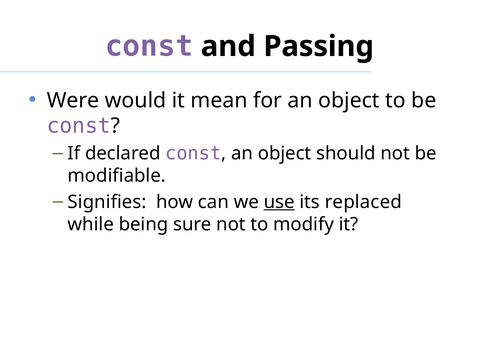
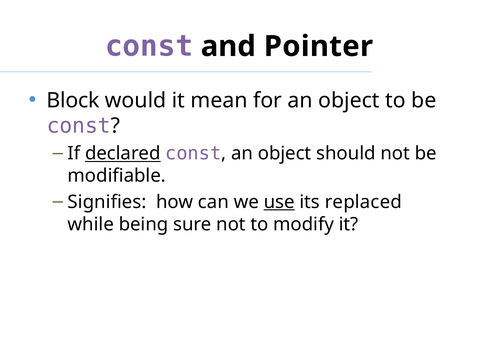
Passing: Passing -> Pointer
Were: Were -> Block
declared underline: none -> present
